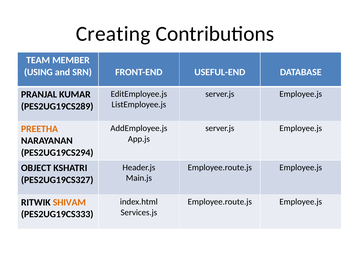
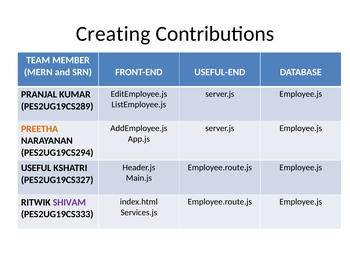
USING: USING -> MERN
OBJECT: OBJECT -> USEFUL
SHIVAM colour: orange -> purple
